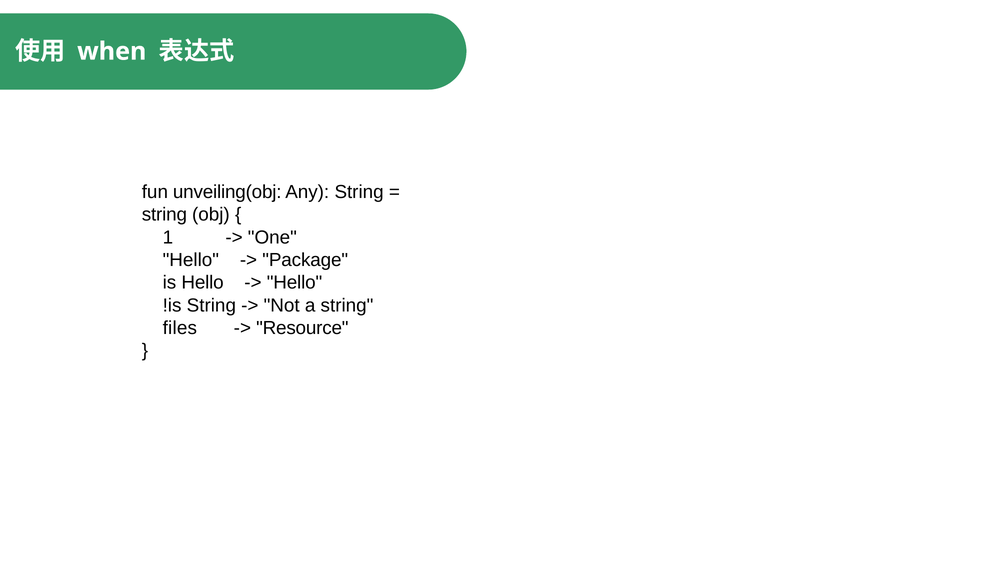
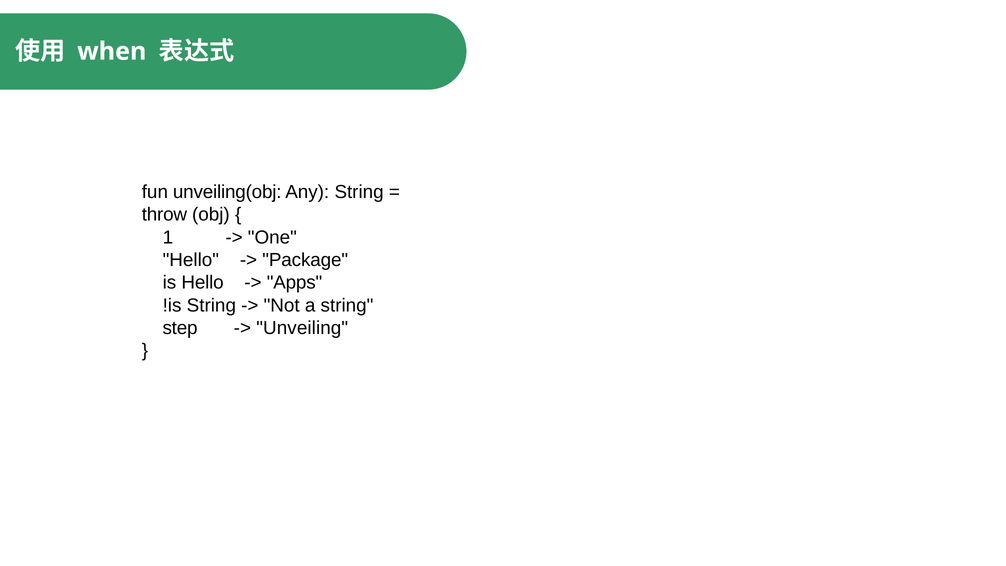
string at (164, 215): string -> throw
Hello at (294, 283): Hello -> Apps
files: files -> step
Resource: Resource -> Unveiling
